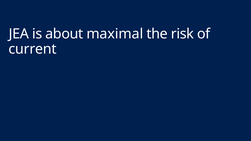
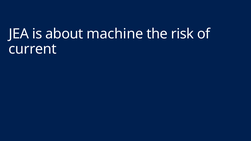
maximal: maximal -> machine
